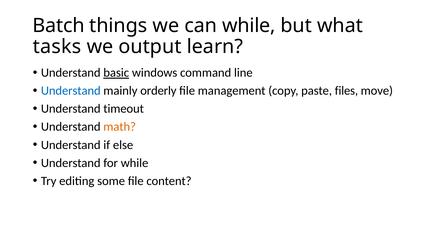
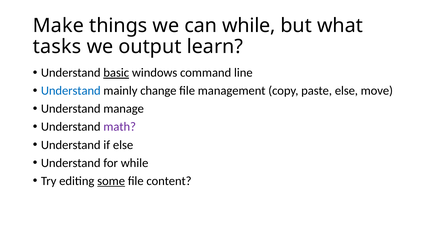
Batch: Batch -> Make
orderly: orderly -> change
paste files: files -> else
timeout: timeout -> manage
math colour: orange -> purple
some underline: none -> present
